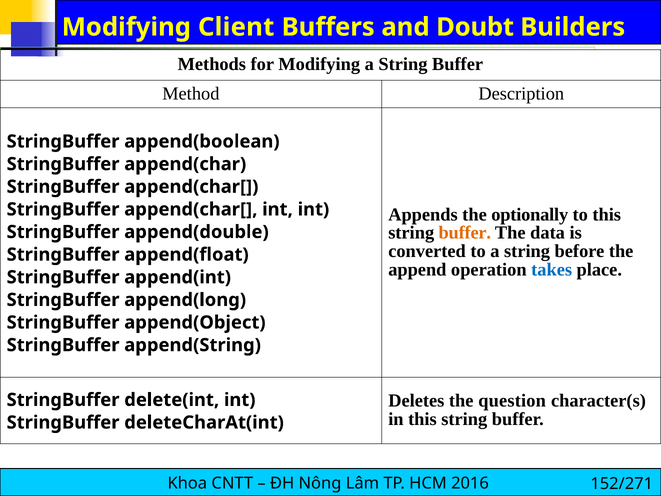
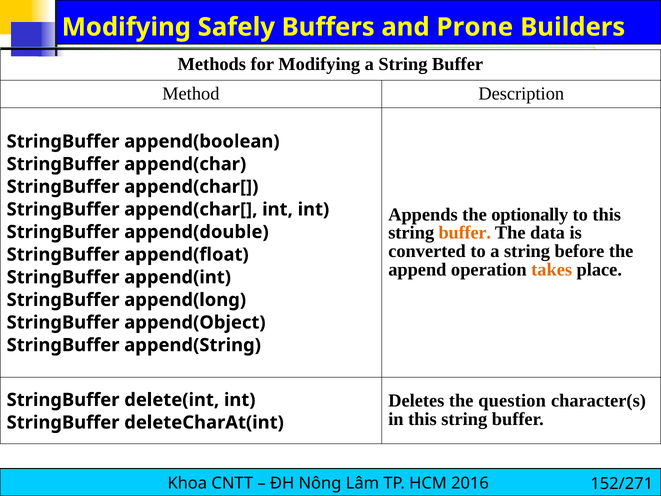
Client: Client -> Safely
Doubt: Doubt -> Prone
takes colour: blue -> orange
